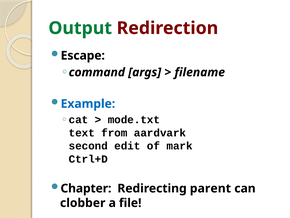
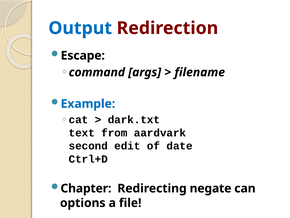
Output colour: green -> blue
mode.txt: mode.txt -> dark.txt
mark: mark -> date
parent: parent -> negate
clobber: clobber -> options
